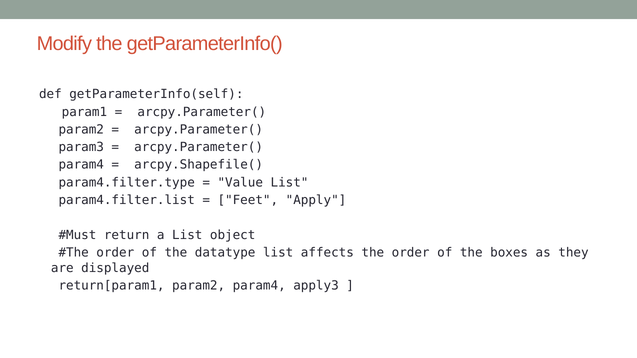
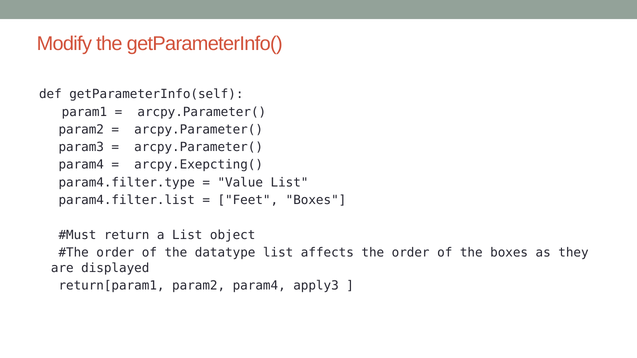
arcpy.Shapefile(: arcpy.Shapefile( -> arcpy.Exepcting(
Feet Apply: Apply -> Boxes
